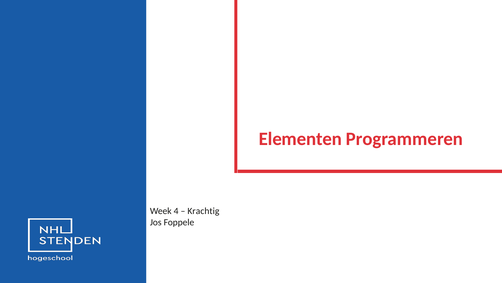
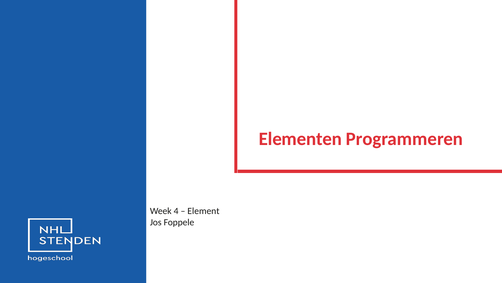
Krachtig: Krachtig -> Element
